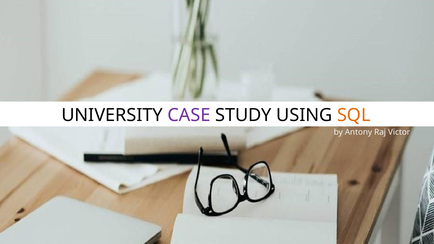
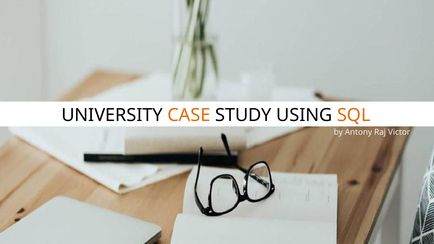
CASE colour: purple -> orange
